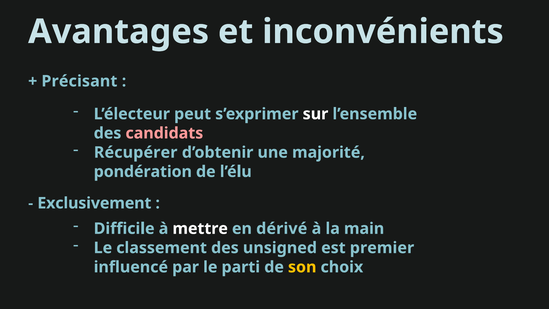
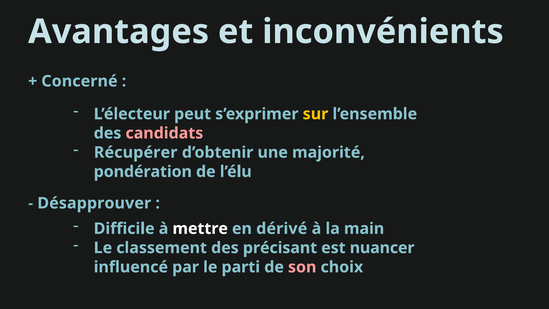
Précisant: Précisant -> Concerné
sur colour: white -> yellow
Exclusivement: Exclusivement -> Désapprouver
unsigned: unsigned -> précisant
premier: premier -> nuancer
son colour: yellow -> pink
